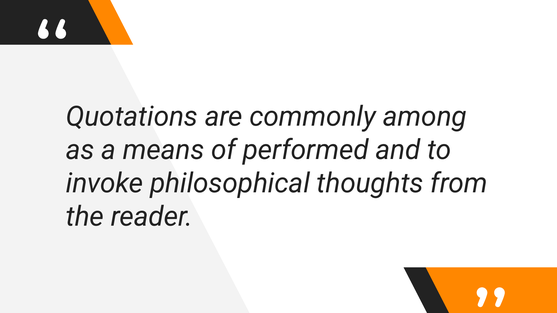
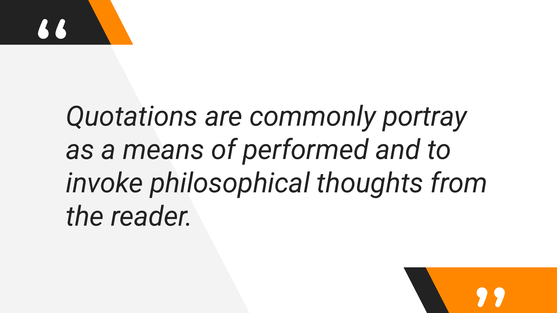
among: among -> portray
